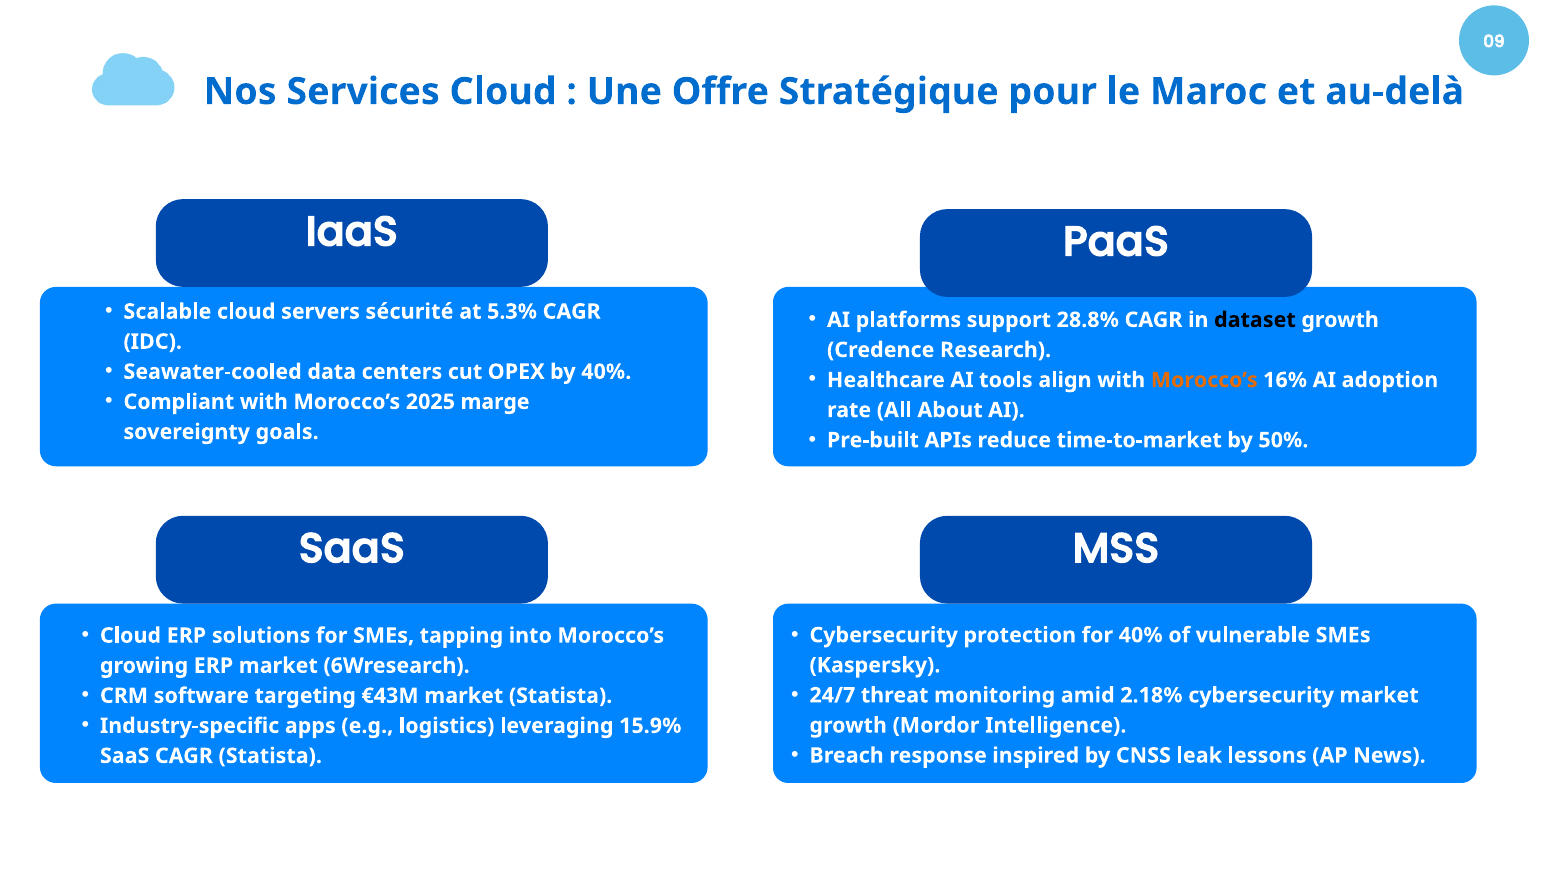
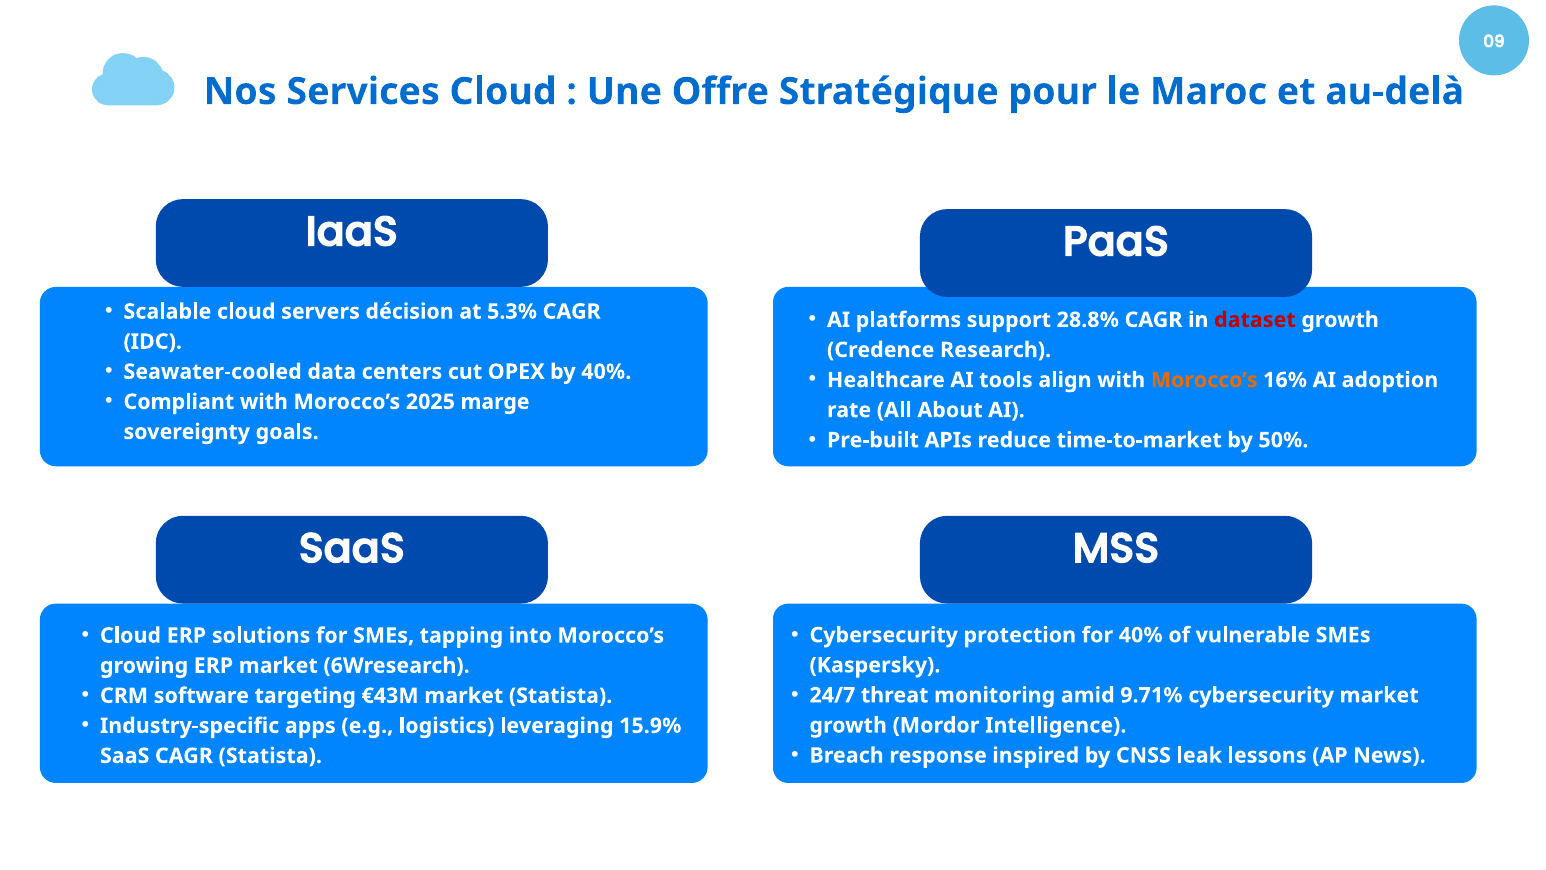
sécurité: sécurité -> décision
dataset colour: black -> red
2.18%: 2.18% -> 9.71%
